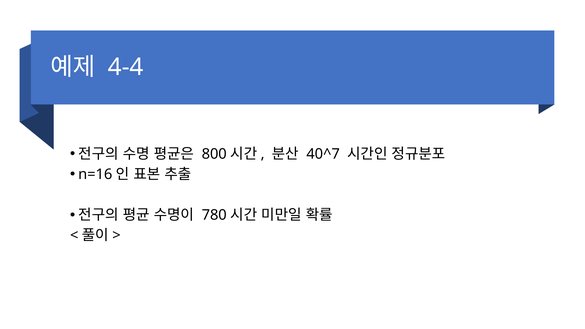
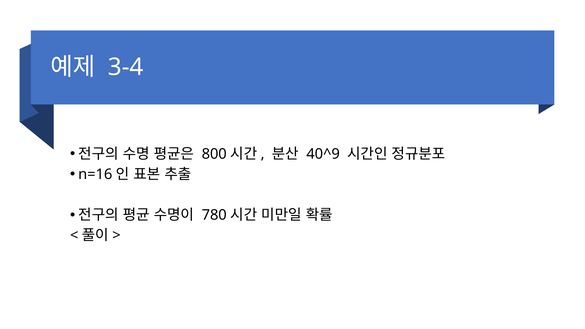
4-4: 4-4 -> 3-4
40^7: 40^7 -> 40^9
